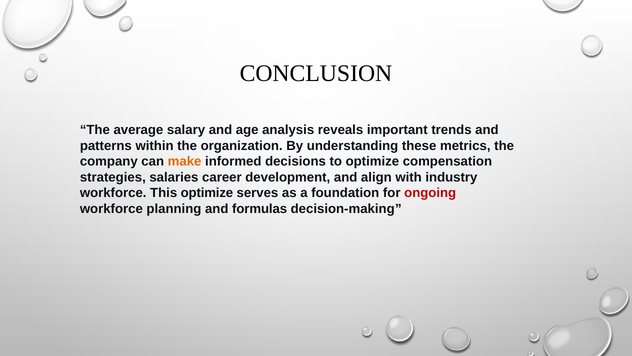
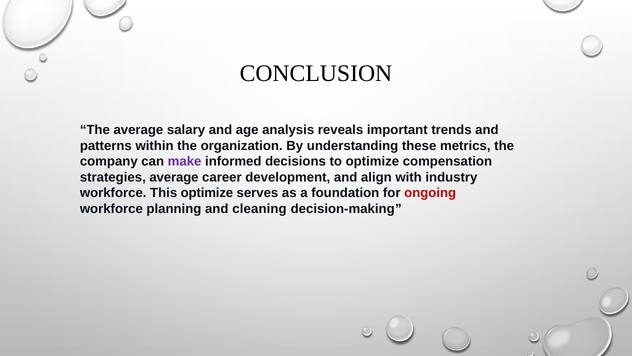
make colour: orange -> purple
strategies salaries: salaries -> average
formulas: formulas -> cleaning
